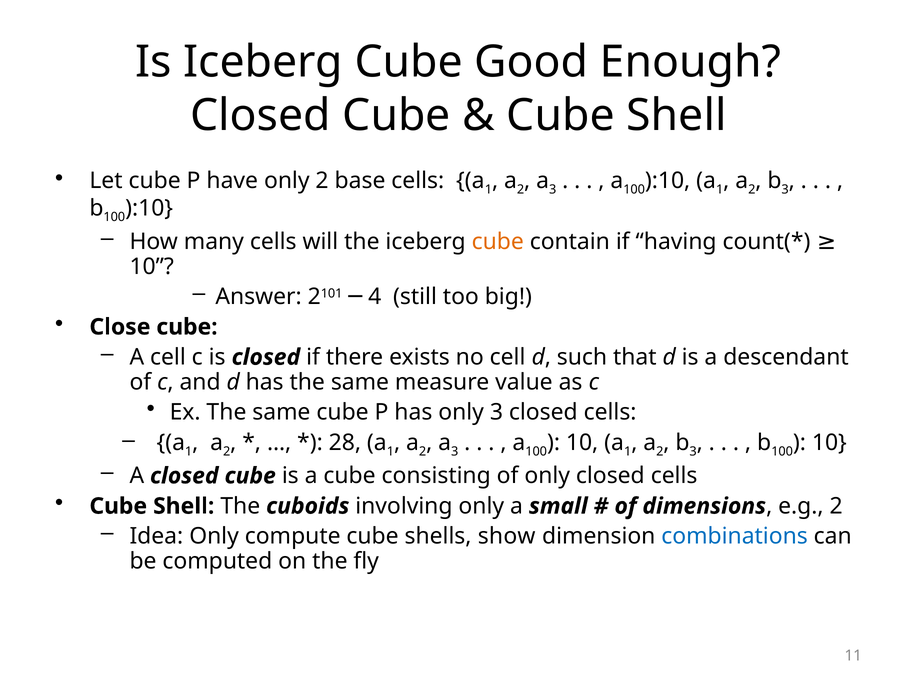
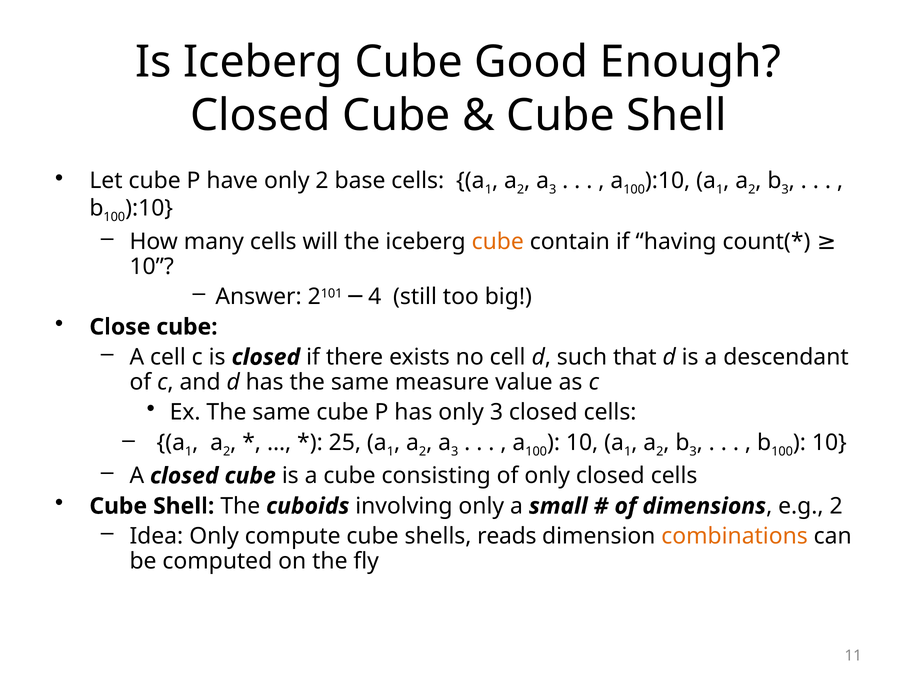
28: 28 -> 25
show: show -> reads
combinations colour: blue -> orange
